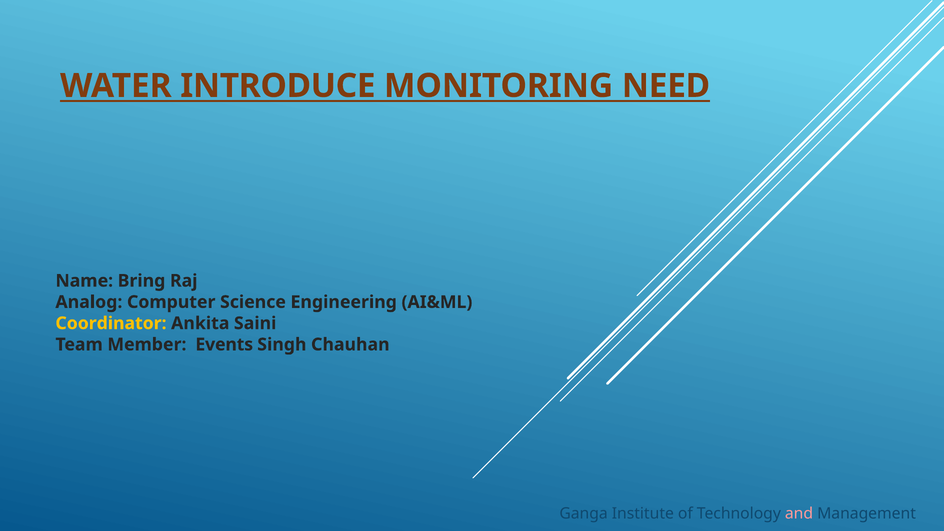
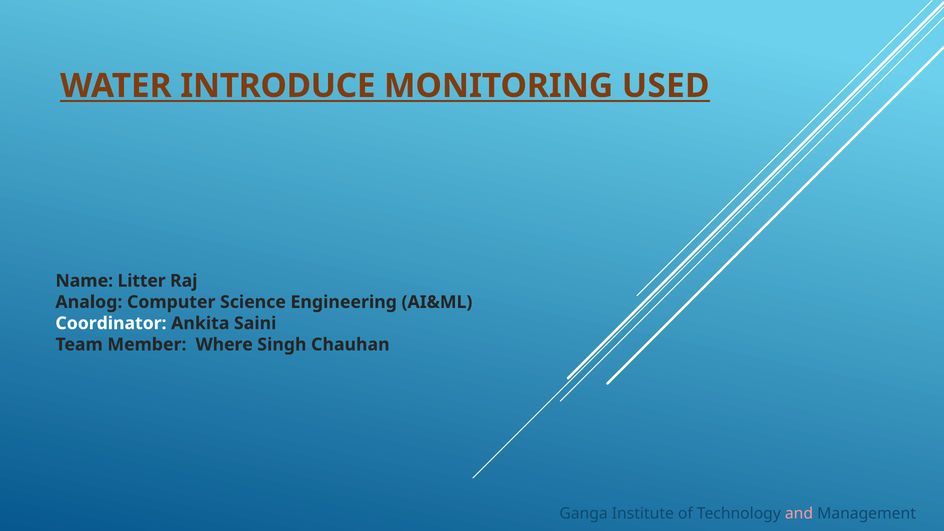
NEED: NEED -> USED
Bring: Bring -> Litter
Coordinator colour: yellow -> white
Events: Events -> Where
